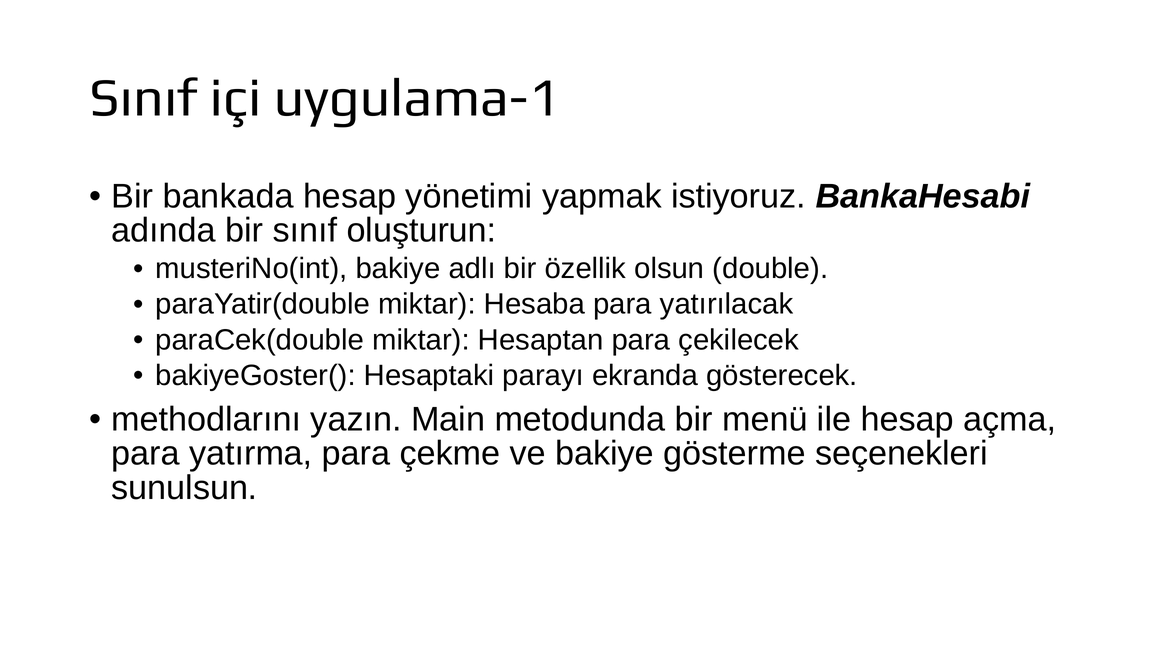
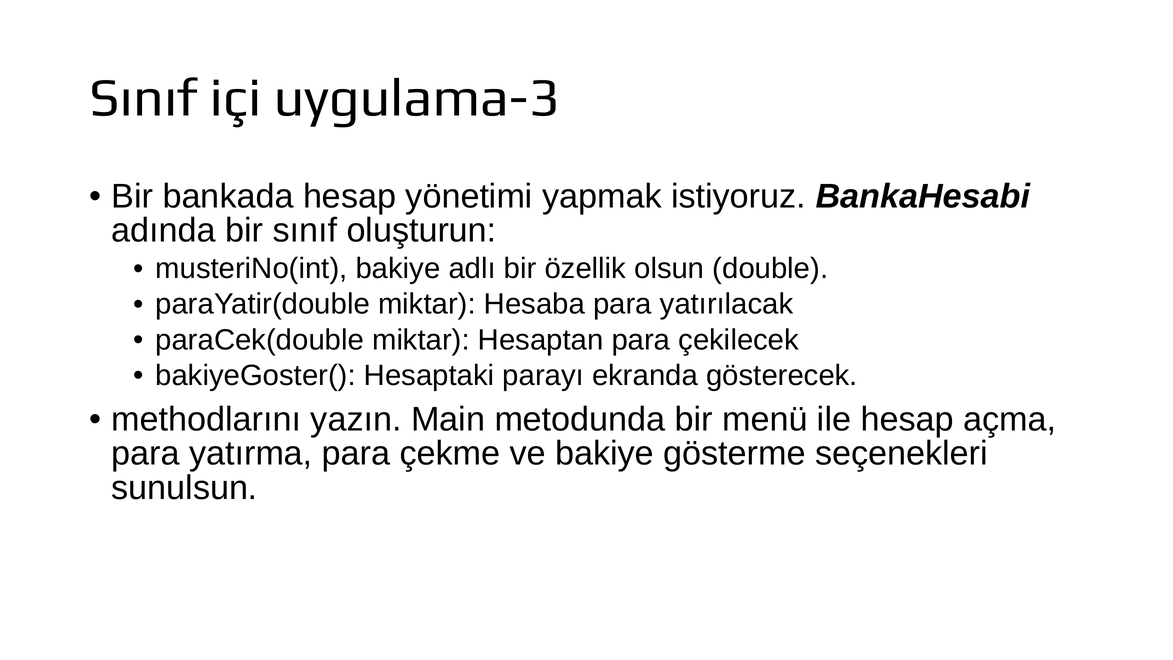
uygulama-1: uygulama-1 -> uygulama-3
